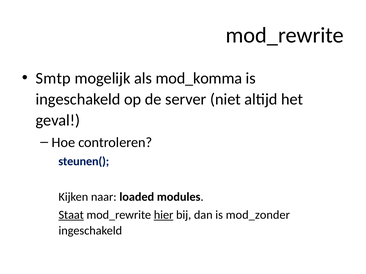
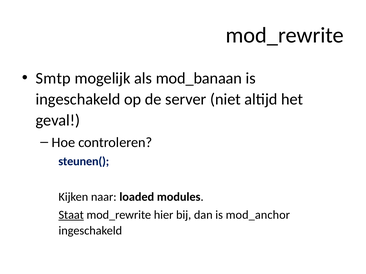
mod_komma: mod_komma -> mod_banaan
hier underline: present -> none
mod_zonder: mod_zonder -> mod_anchor
